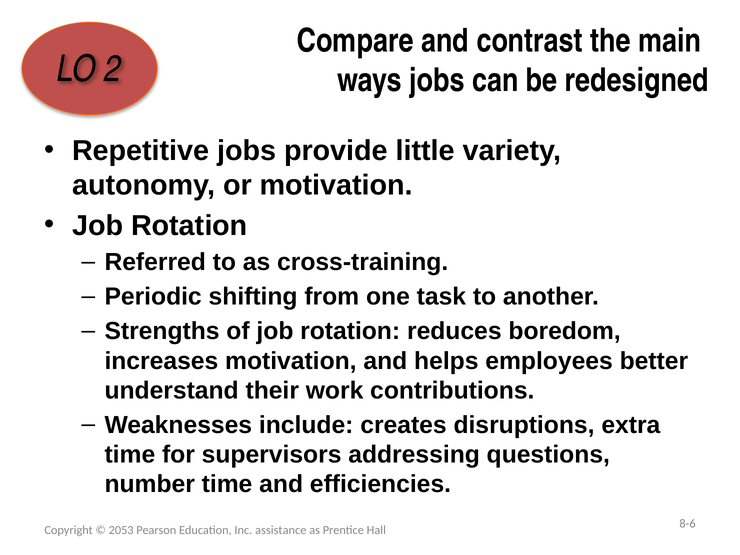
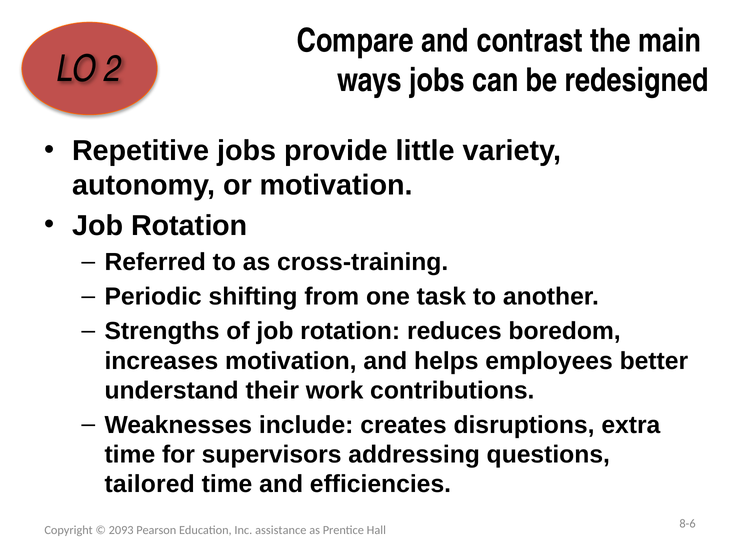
number: number -> tailored
2053: 2053 -> 2093
